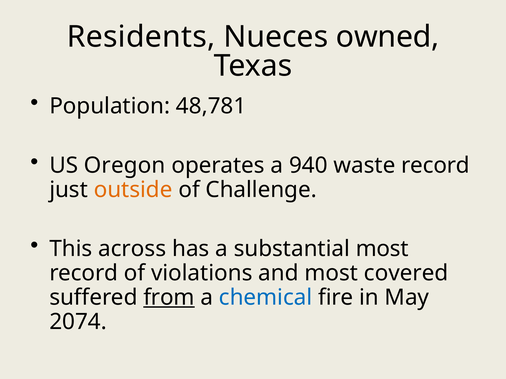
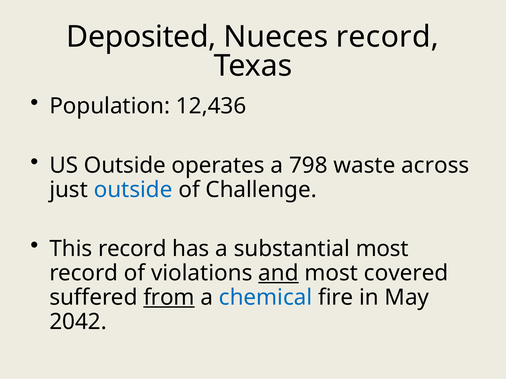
Residents: Residents -> Deposited
Nueces owned: owned -> record
48,781: 48,781 -> 12,436
US Oregon: Oregon -> Outside
940: 940 -> 798
waste record: record -> across
outside at (133, 190) colour: orange -> blue
This across: across -> record
and underline: none -> present
2074: 2074 -> 2042
